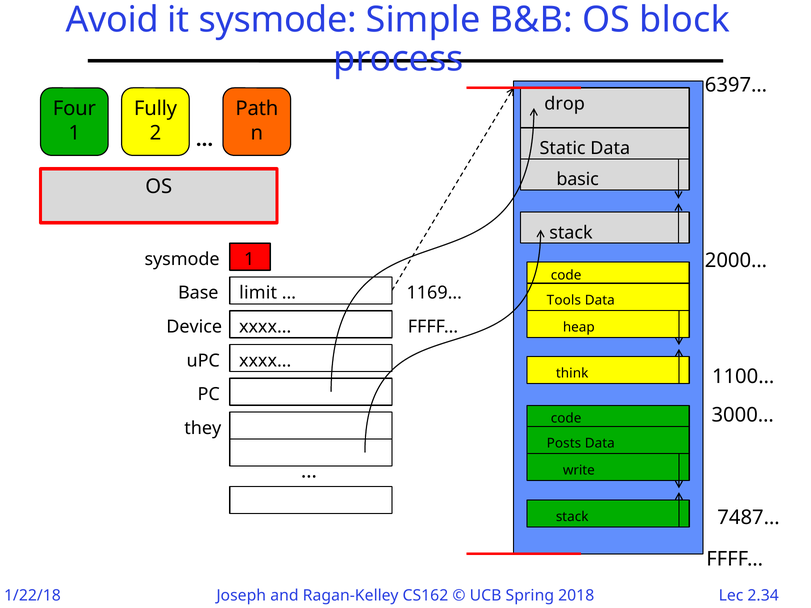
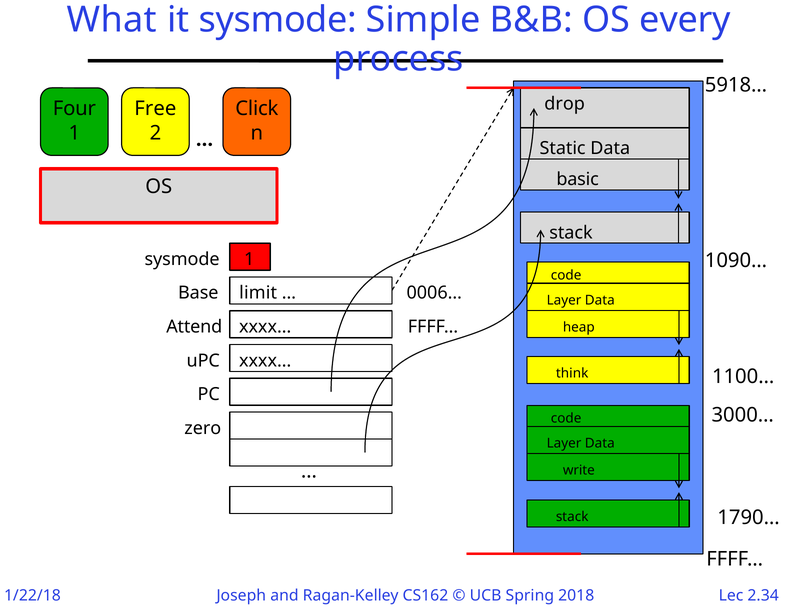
Avoid: Avoid -> What
block: block -> every
6397…: 6397… -> 5918…
Fully: Fully -> Free
Path: Path -> Click
2000…: 2000… -> 1090…
1169…: 1169… -> 0006…
Tools at (564, 300): Tools -> Layer
Device: Device -> Attend
they: they -> zero
Posts at (564, 444): Posts -> Layer
7487…: 7487… -> 1790…
